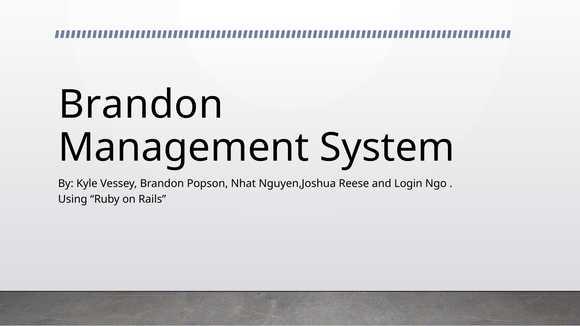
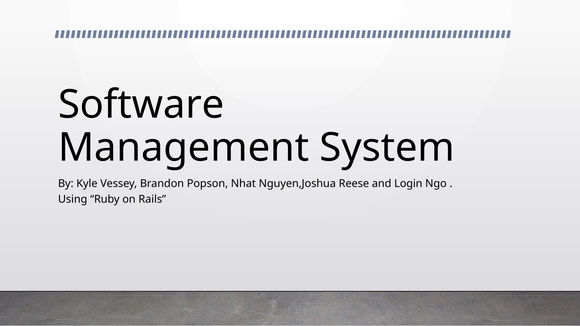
Brandon at (141, 105): Brandon -> Software
